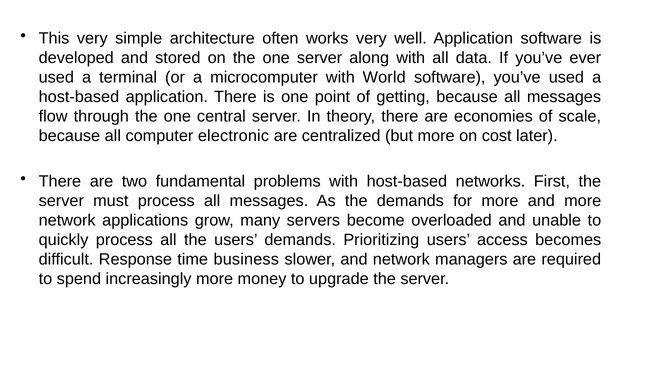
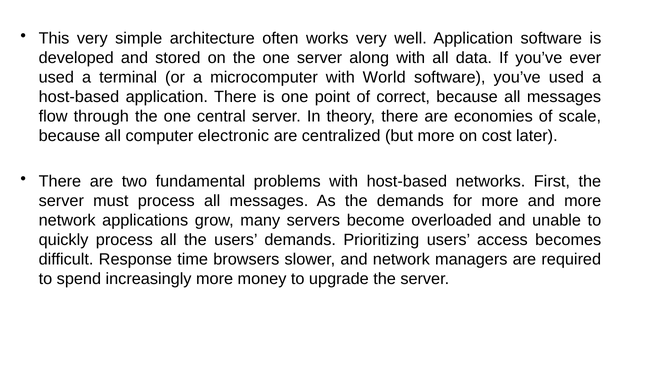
getting: getting -> correct
business: business -> browsers
